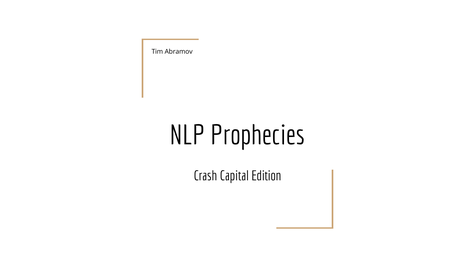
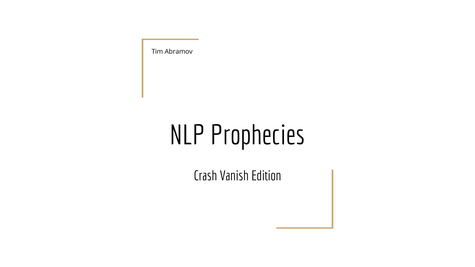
Capital: Capital -> Vanish
